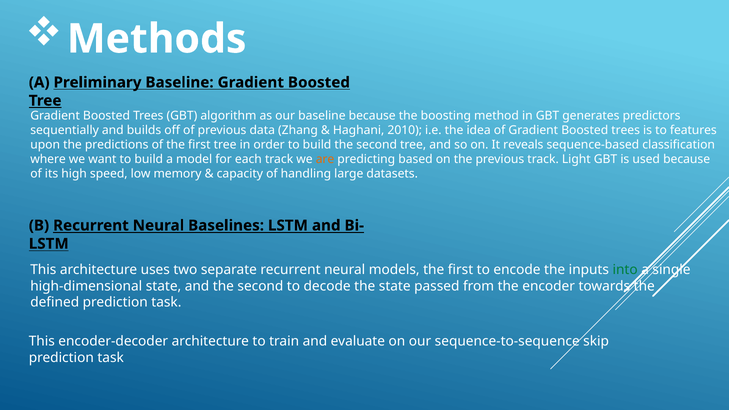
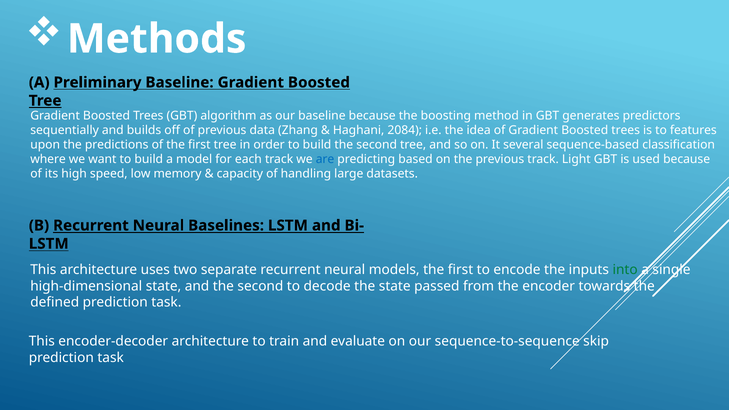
2010: 2010 -> 2084
reveals: reveals -> several
are colour: orange -> blue
